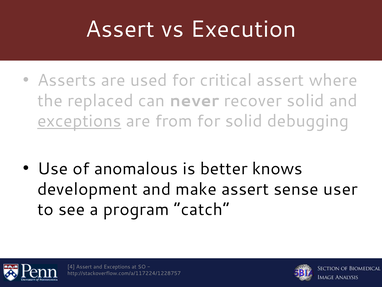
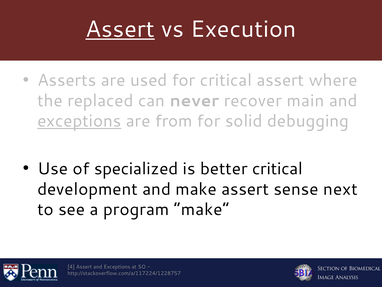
Assert at (120, 29) underline: none -> present
recover solid: solid -> main
anomalous: anomalous -> specialized
better knows: knows -> critical
user: user -> next
program catch: catch -> make
